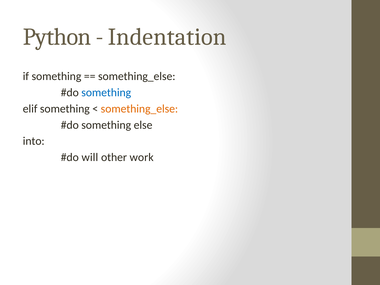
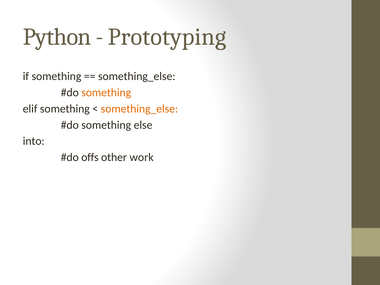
Indentation: Indentation -> Prototyping
something at (106, 92) colour: blue -> orange
will: will -> offs
